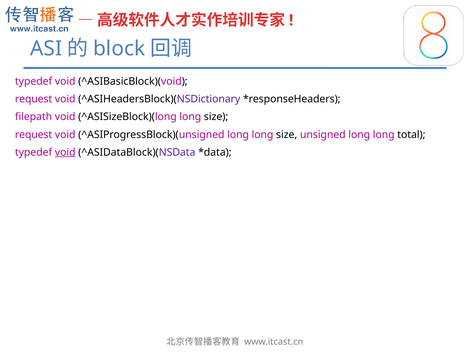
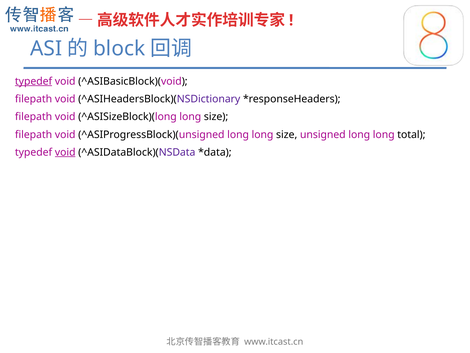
typedef at (34, 81) underline: none -> present
request at (34, 99): request -> filepath
request at (34, 134): request -> filepath
